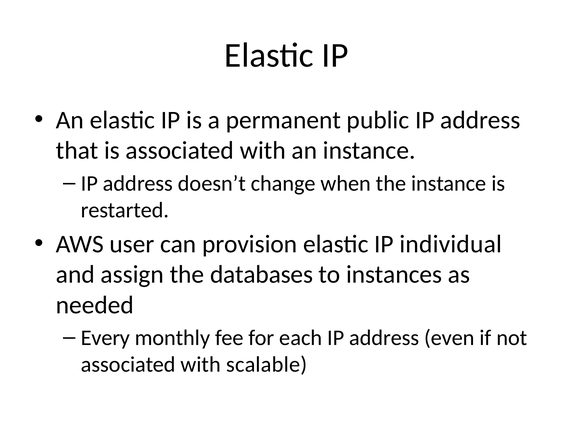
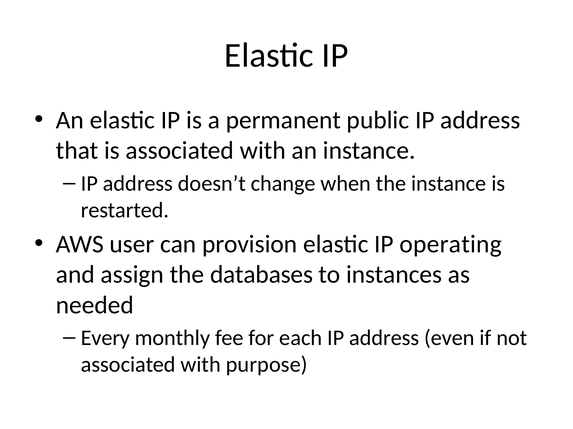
individual: individual -> operating
scalable: scalable -> purpose
